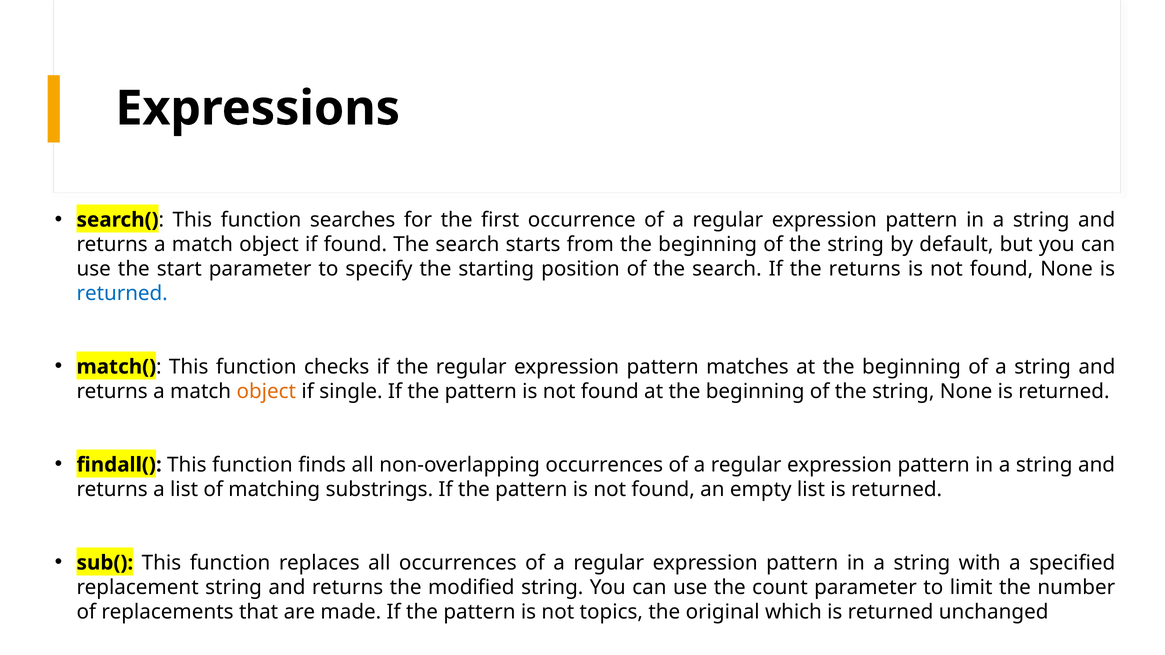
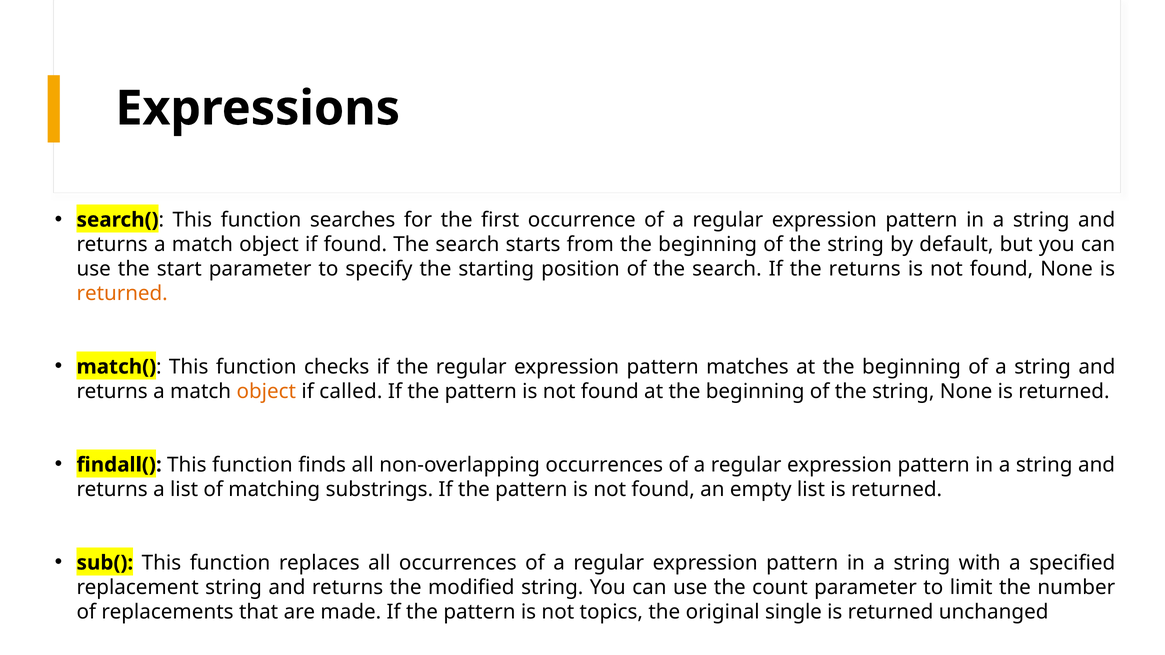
returned at (122, 293) colour: blue -> orange
single: single -> called
which: which -> single
